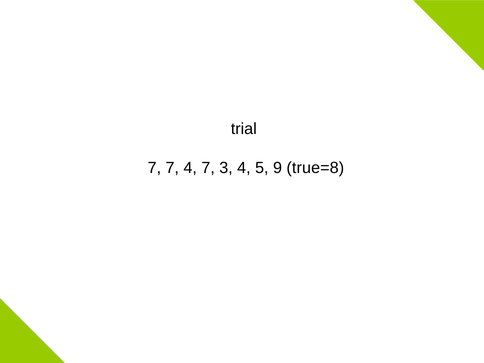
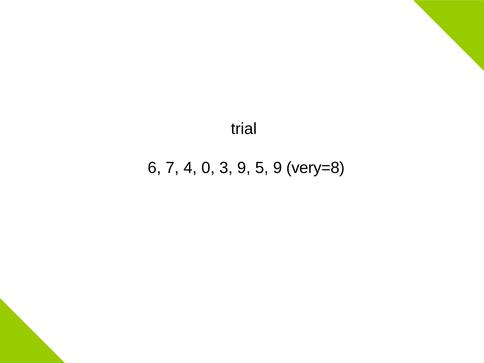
7 at (154, 168): 7 -> 6
4 7: 7 -> 0
3 4: 4 -> 9
true=8: true=8 -> very=8
